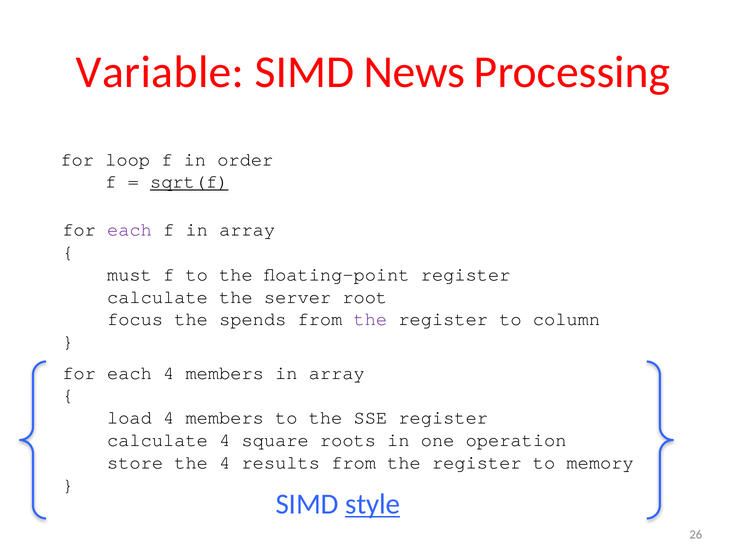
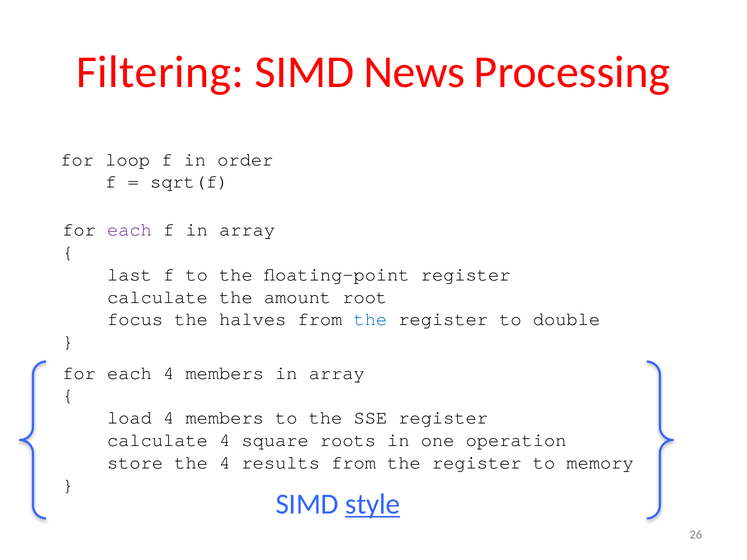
Variable: Variable -> Filtering
sqrt(f underline: present -> none
must: must -> last
server: server -> amount
spends: spends -> halves
the at (370, 319) colour: purple -> blue
column: column -> double
